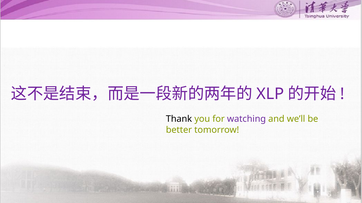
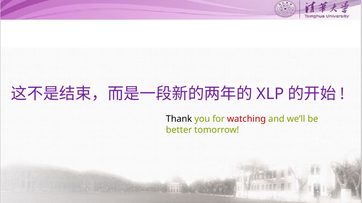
watching colour: purple -> red
